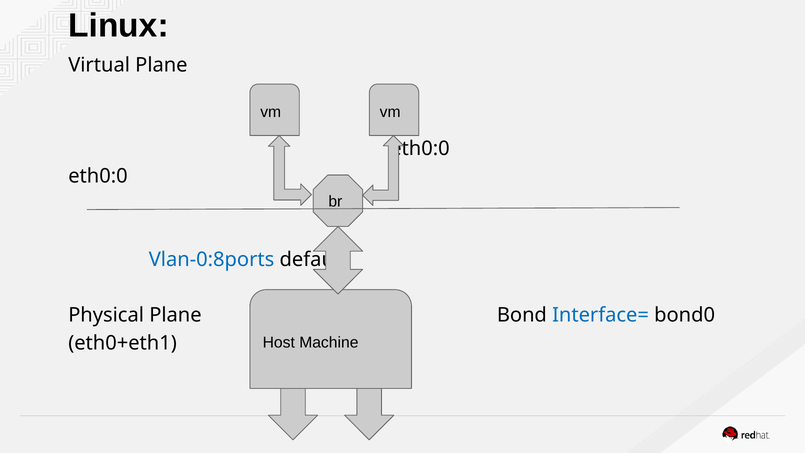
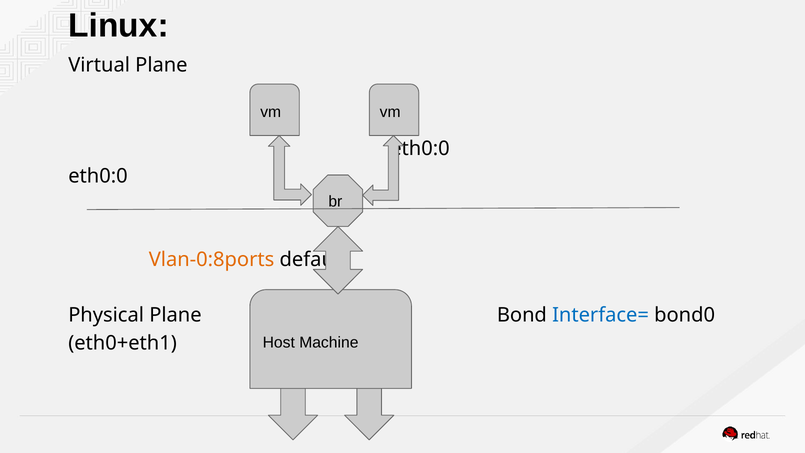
Vlan-0:8ports colour: blue -> orange
